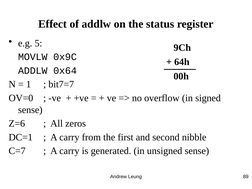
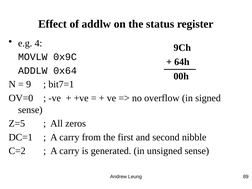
5: 5 -> 4
1: 1 -> 9
bit7=7: bit7=7 -> bit7=1
Z=6: Z=6 -> Z=5
C=7: C=7 -> C=2
